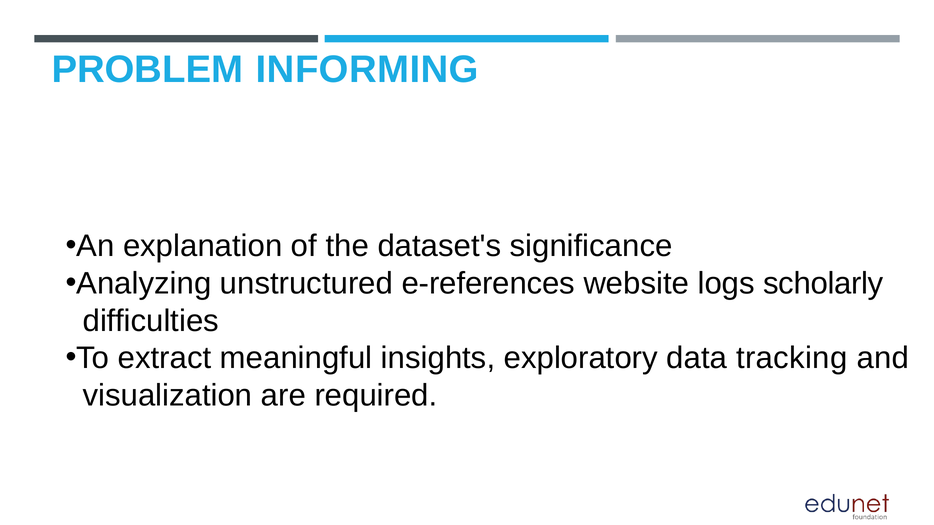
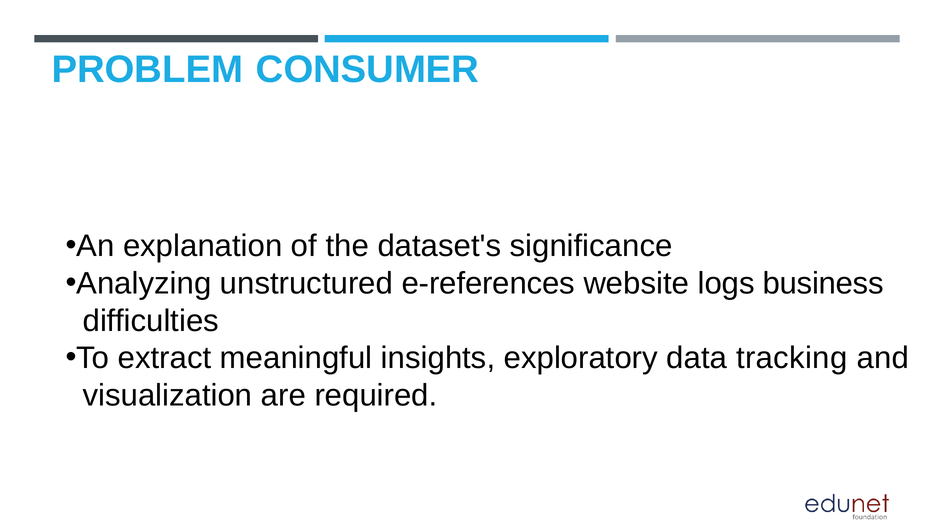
INFORMING: INFORMING -> CONSUMER
scholarly: scholarly -> business
